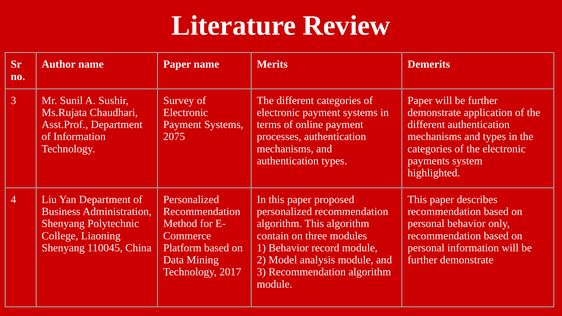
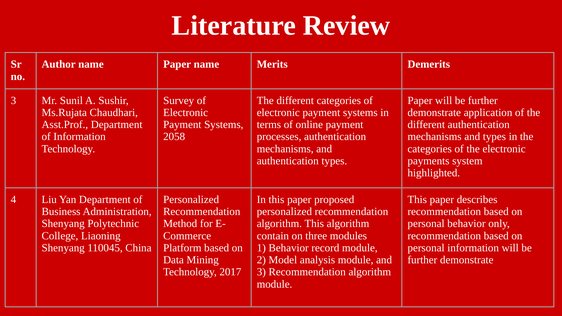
2075: 2075 -> 2058
